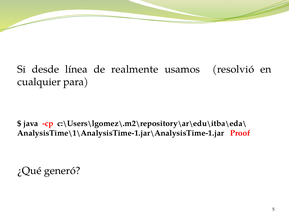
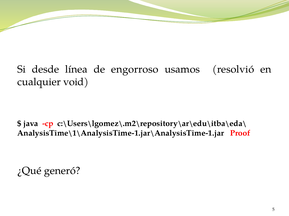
realmente: realmente -> engorroso
para: para -> void
